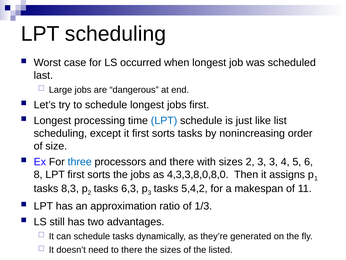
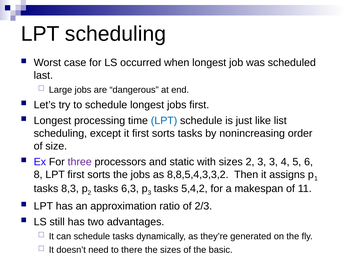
three colour: blue -> purple
and there: there -> static
4,3,3,8,0,8,0: 4,3,3,8,0,8,0 -> 8,8,5,4,3,3,2
1/3: 1/3 -> 2/3
listed: listed -> basic
